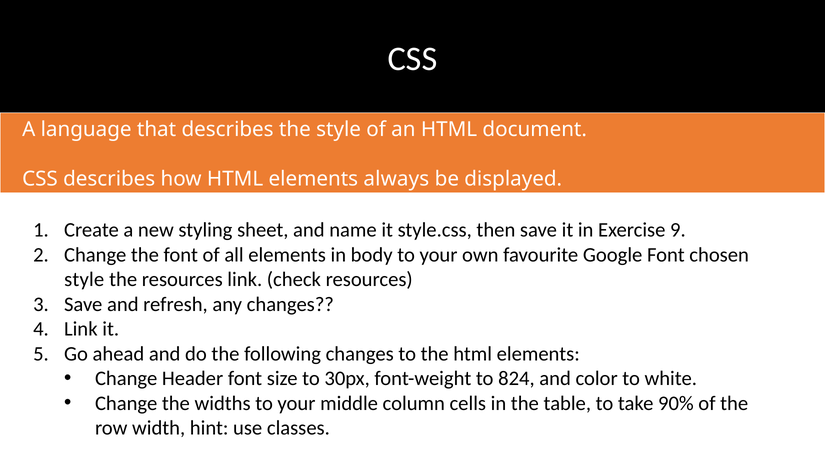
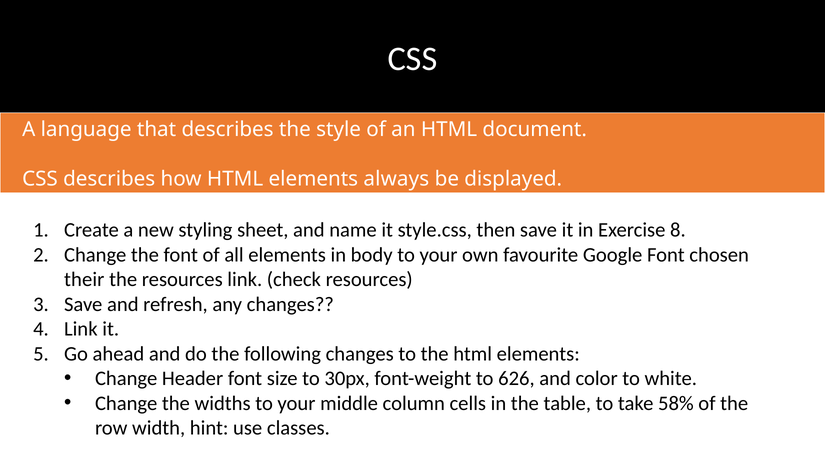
9: 9 -> 8
style at (84, 280): style -> their
824: 824 -> 626
90%: 90% -> 58%
